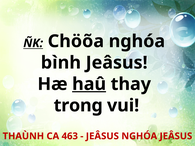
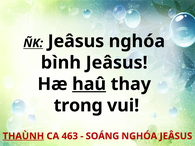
ÑK Chöõa: Chöõa -> Jeâsus
THAÙNH underline: none -> present
JEÂSUS at (102, 136): JEÂSUS -> SOÁNG
